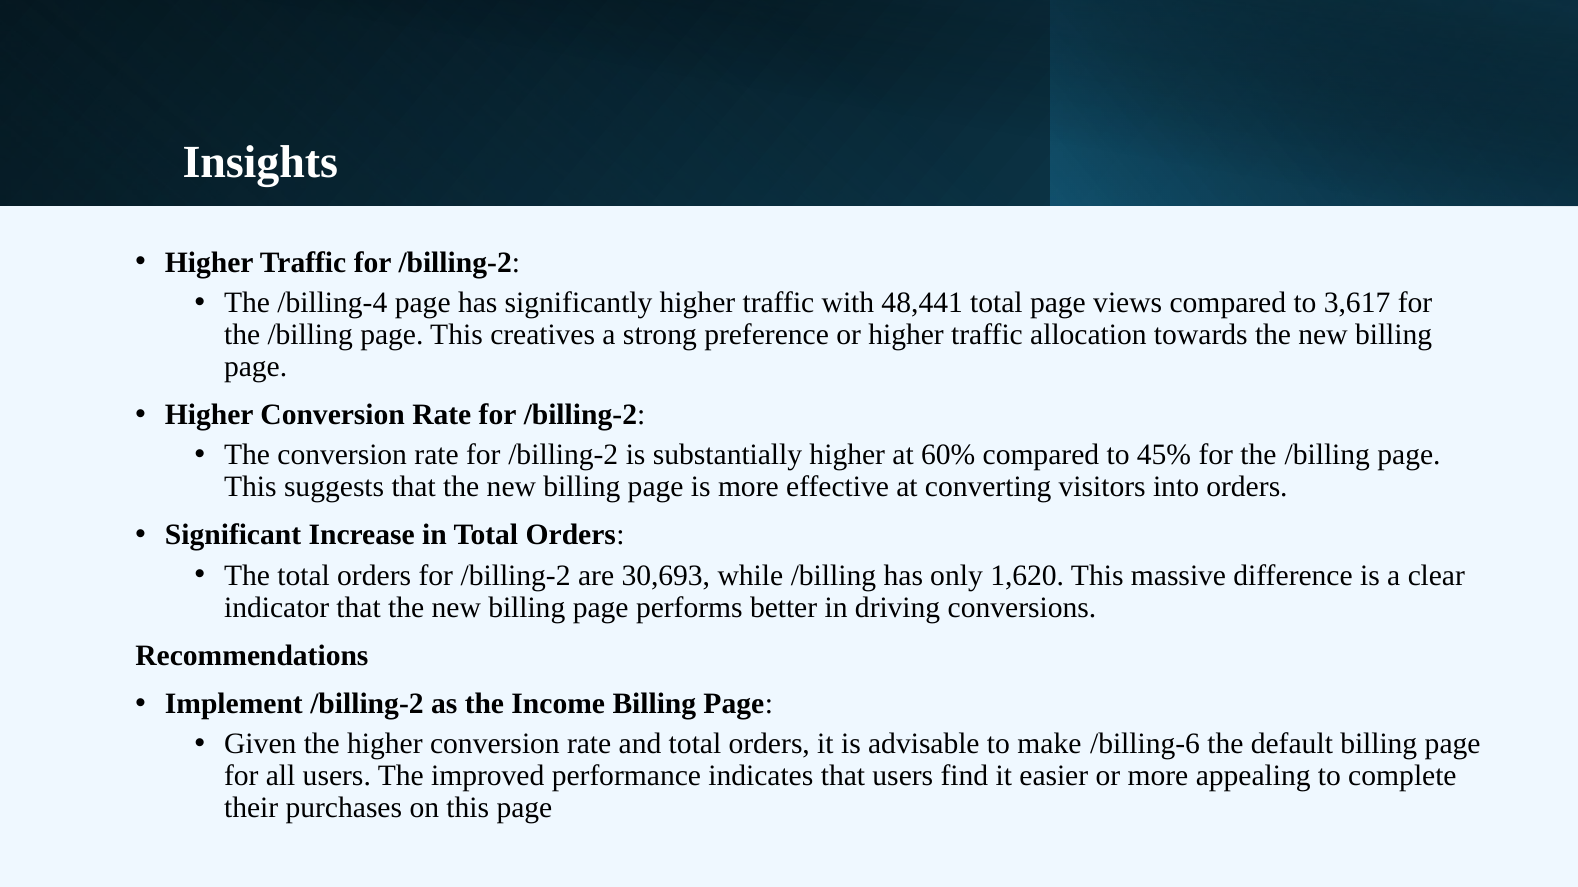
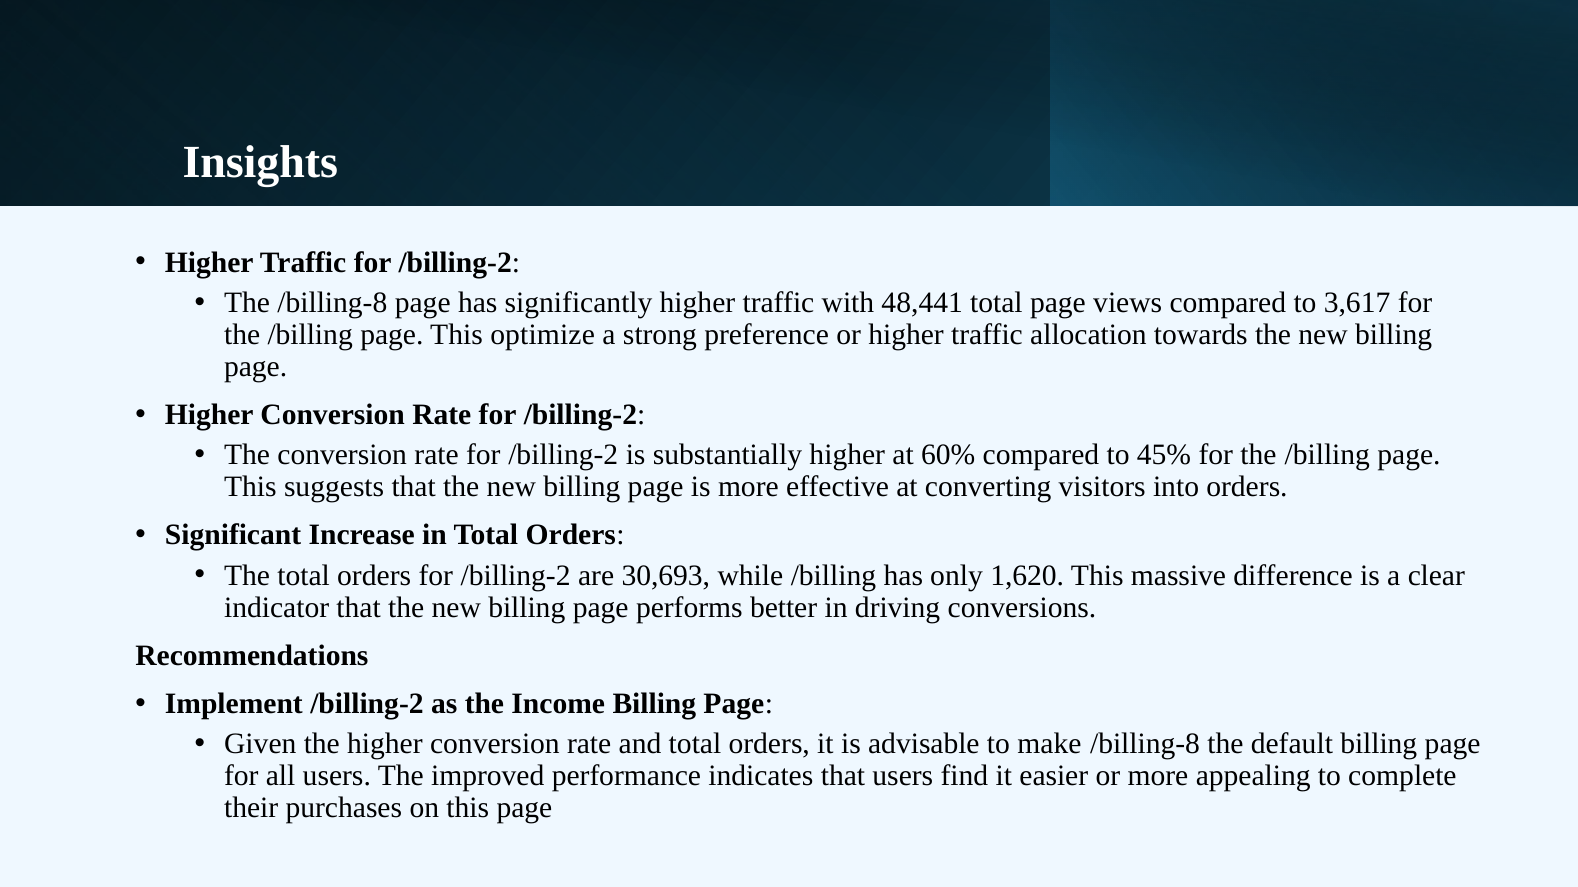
The /billing-4: /billing-4 -> /billing-8
creatives: creatives -> optimize
make /billing-6: /billing-6 -> /billing-8
